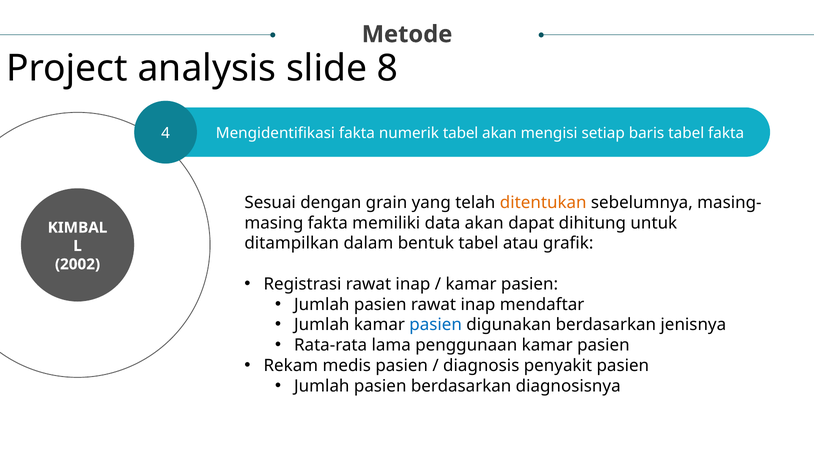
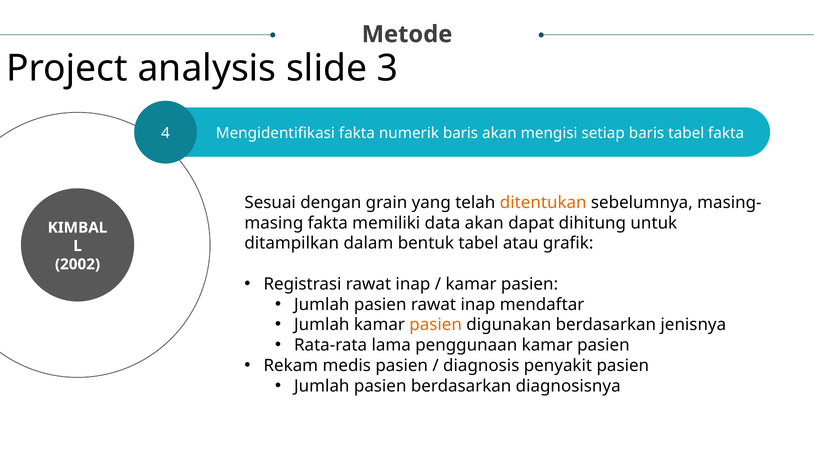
8: 8 -> 3
numerik tabel: tabel -> baris
pasien at (436, 325) colour: blue -> orange
